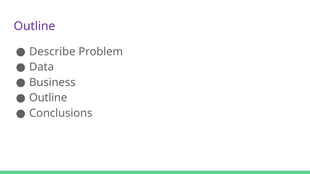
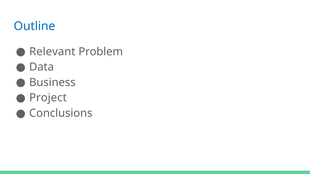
Outline at (34, 26) colour: purple -> blue
Describe: Describe -> Relevant
Outline at (48, 98): Outline -> Project
